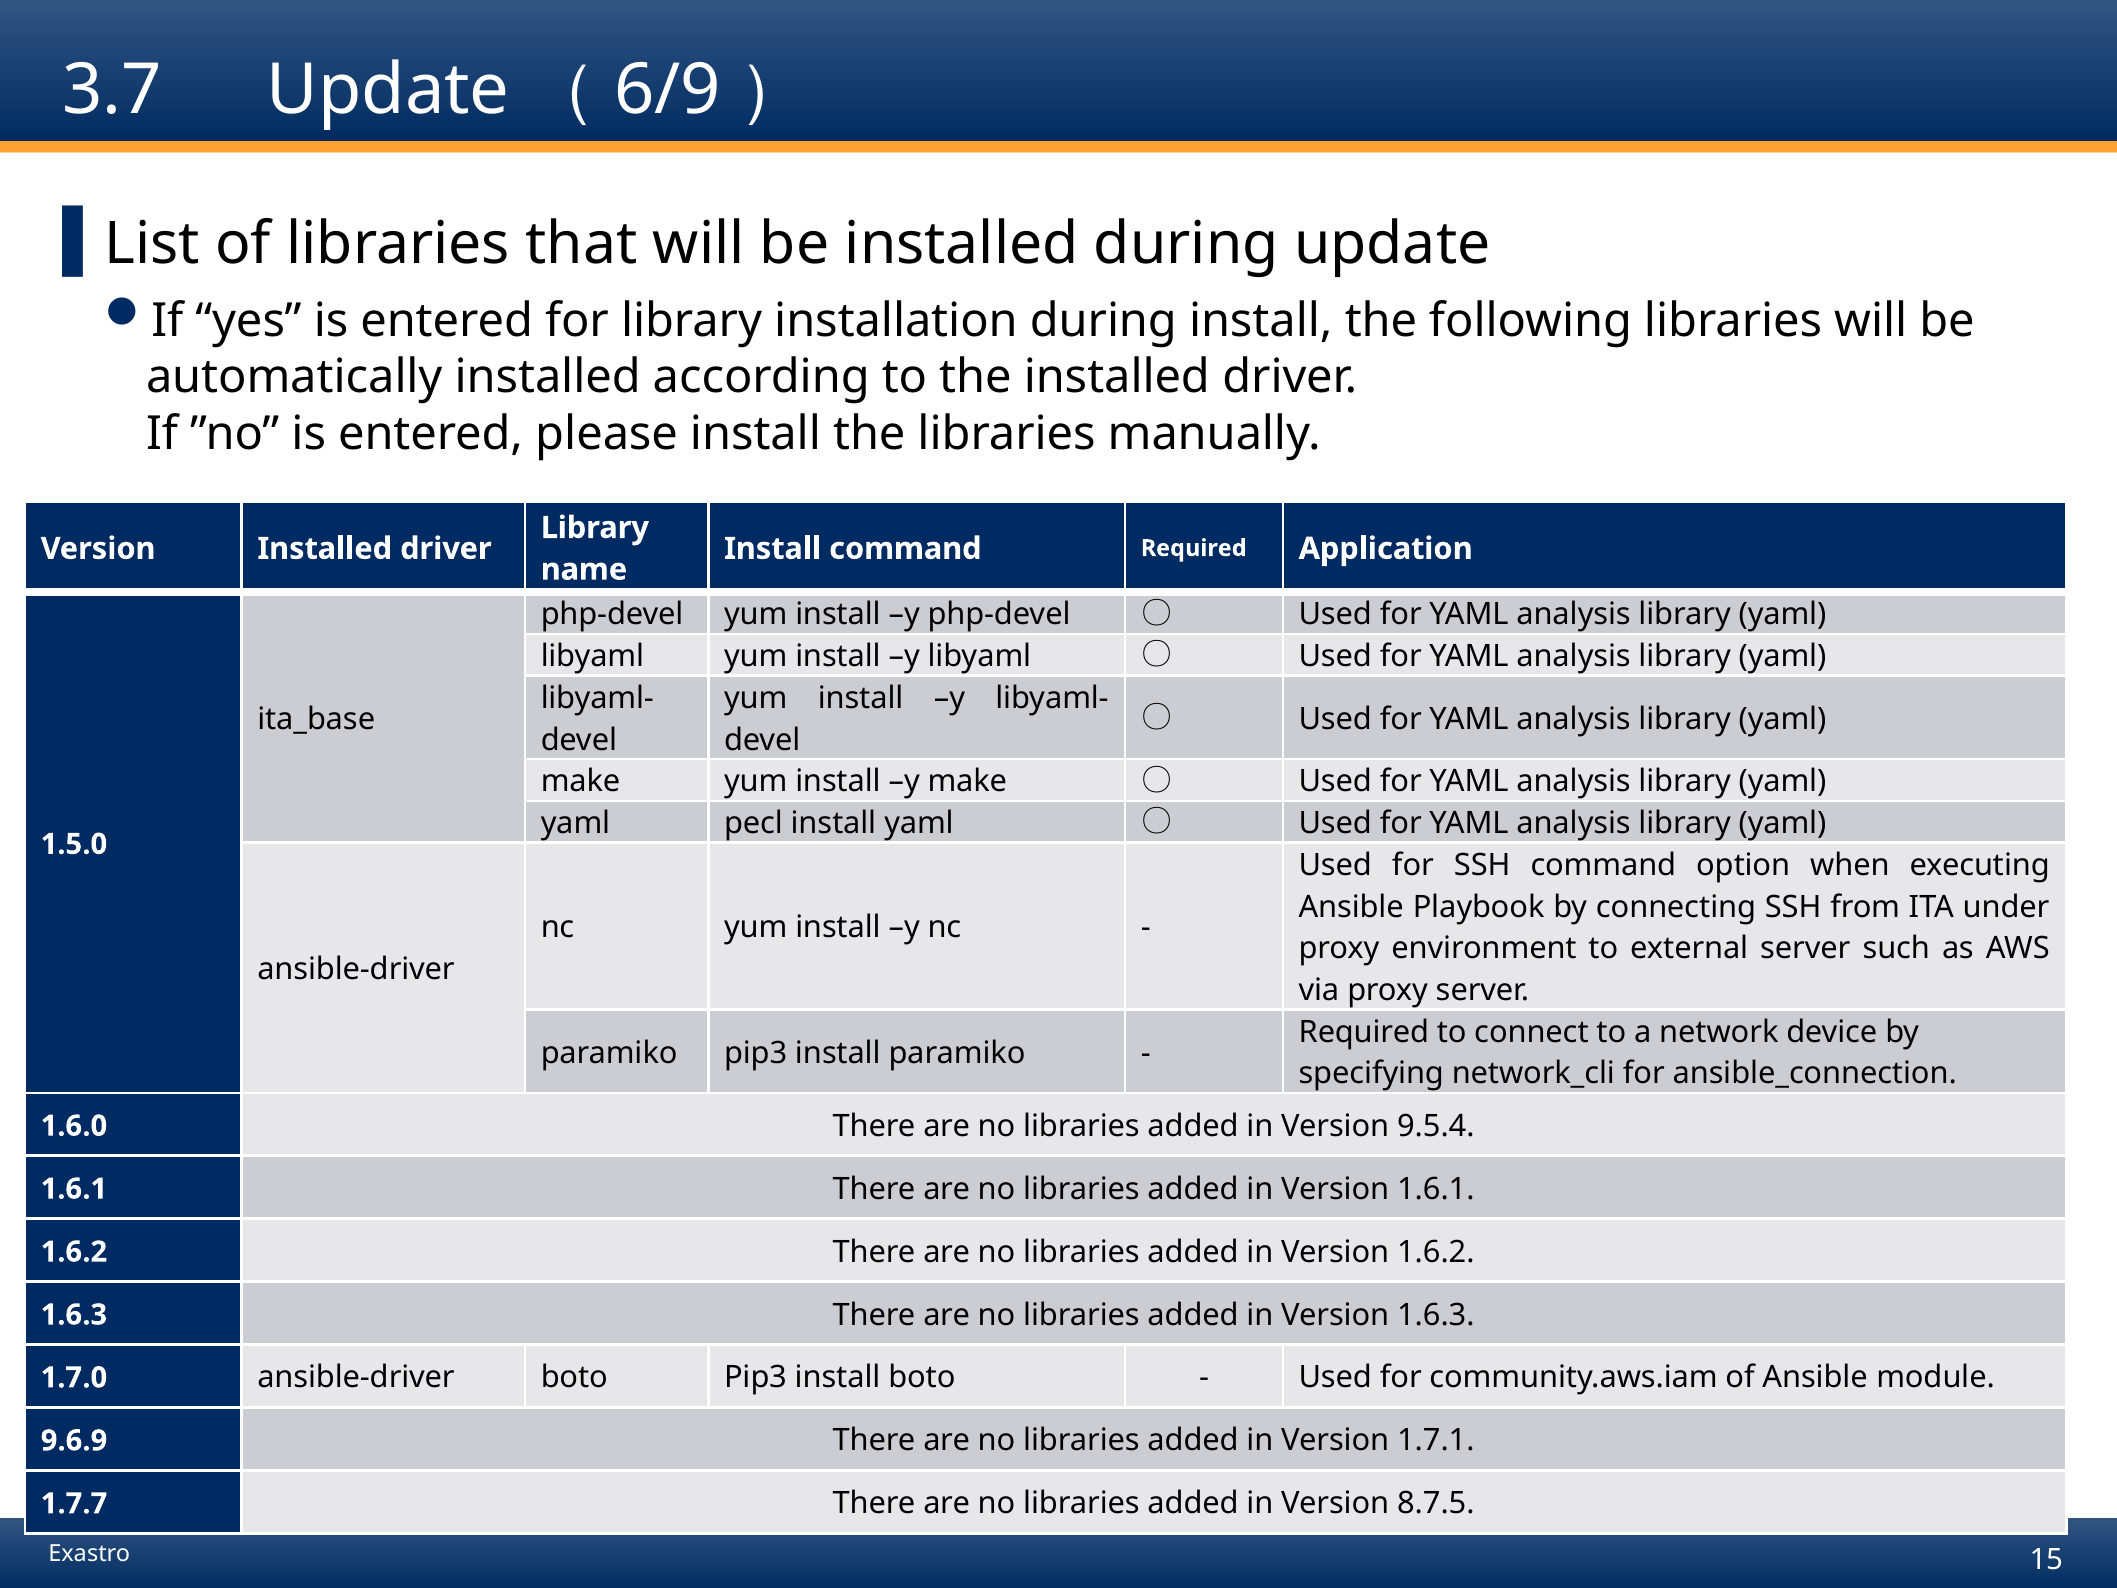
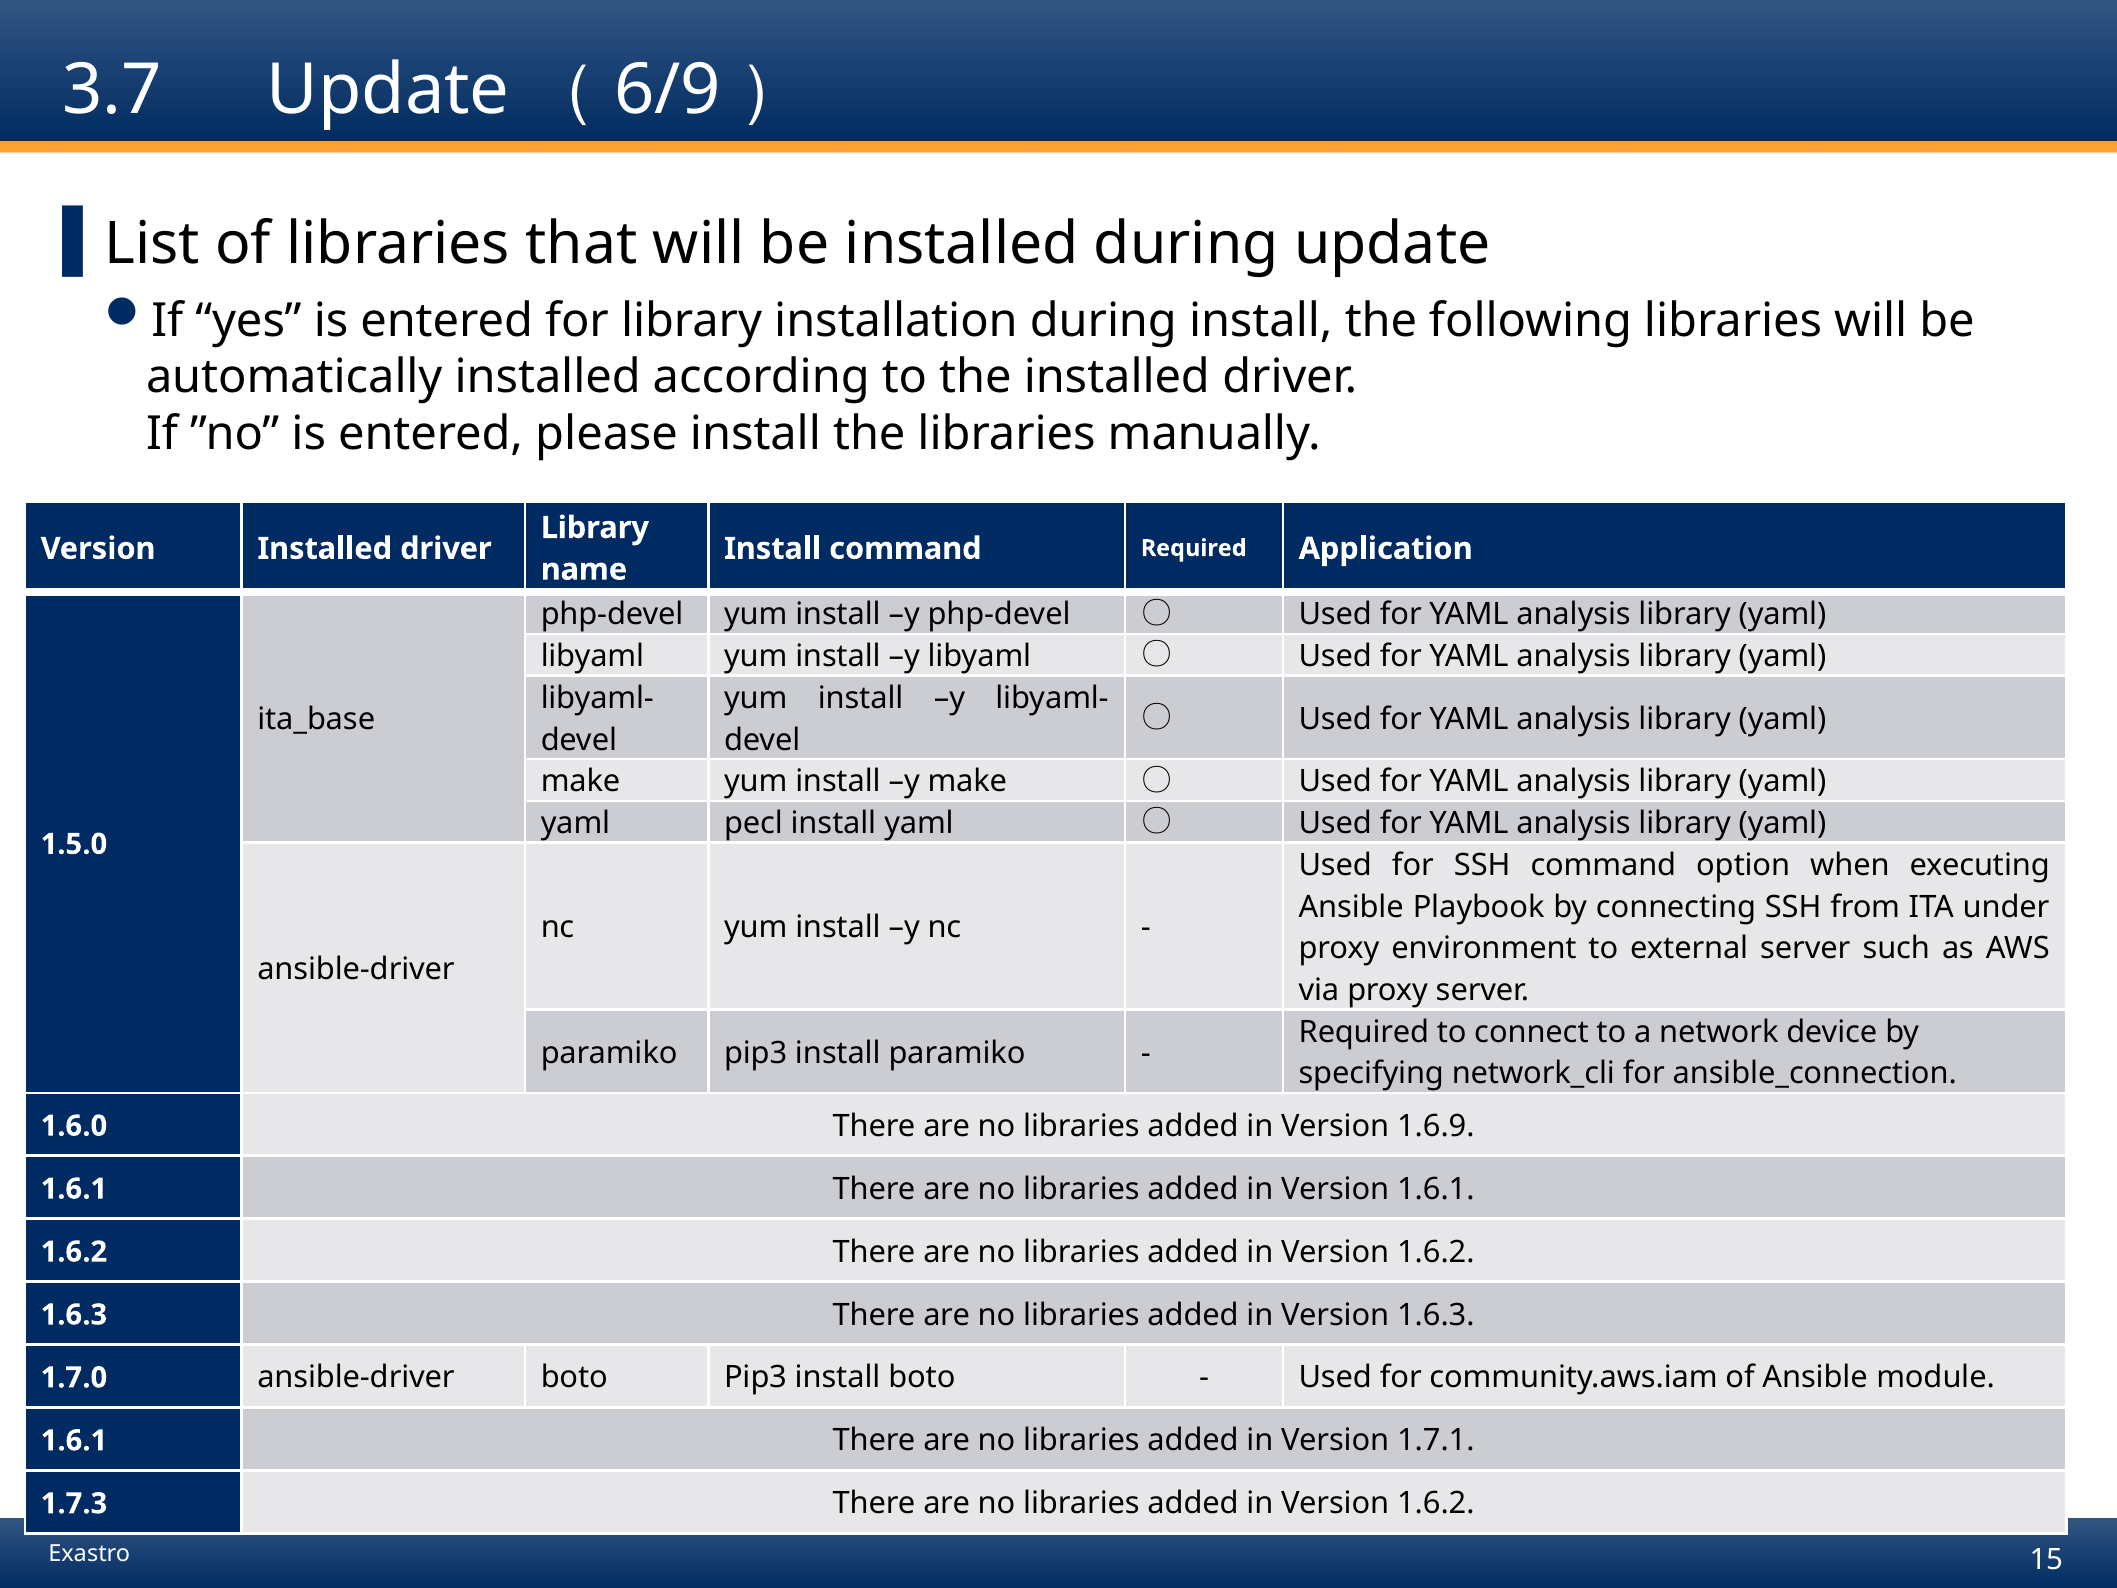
9.5.4: 9.5.4 -> 1.6.9
9.6.9 at (74, 1440): 9.6.9 -> 1.6.1
1.7.7: 1.7.7 -> 1.7.3
8.7.5 at (1436, 1503): 8.7.5 -> 1.6.2
